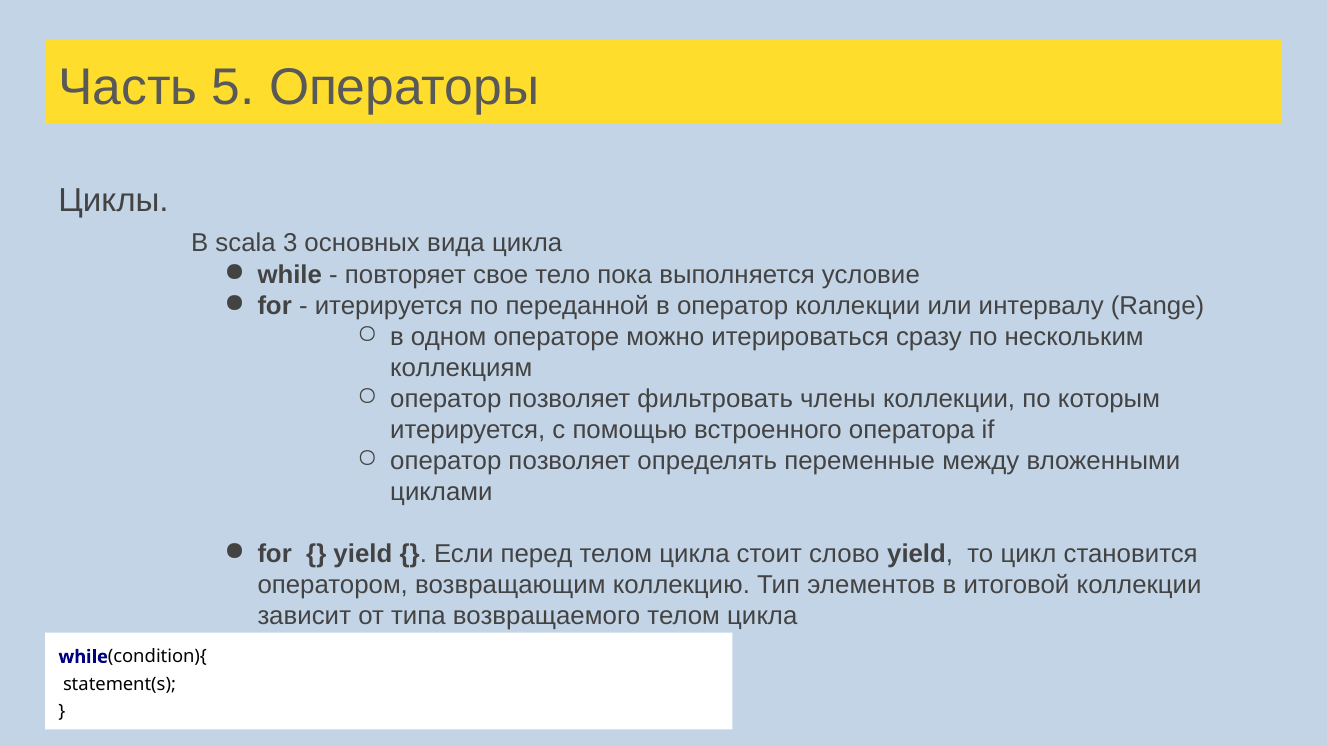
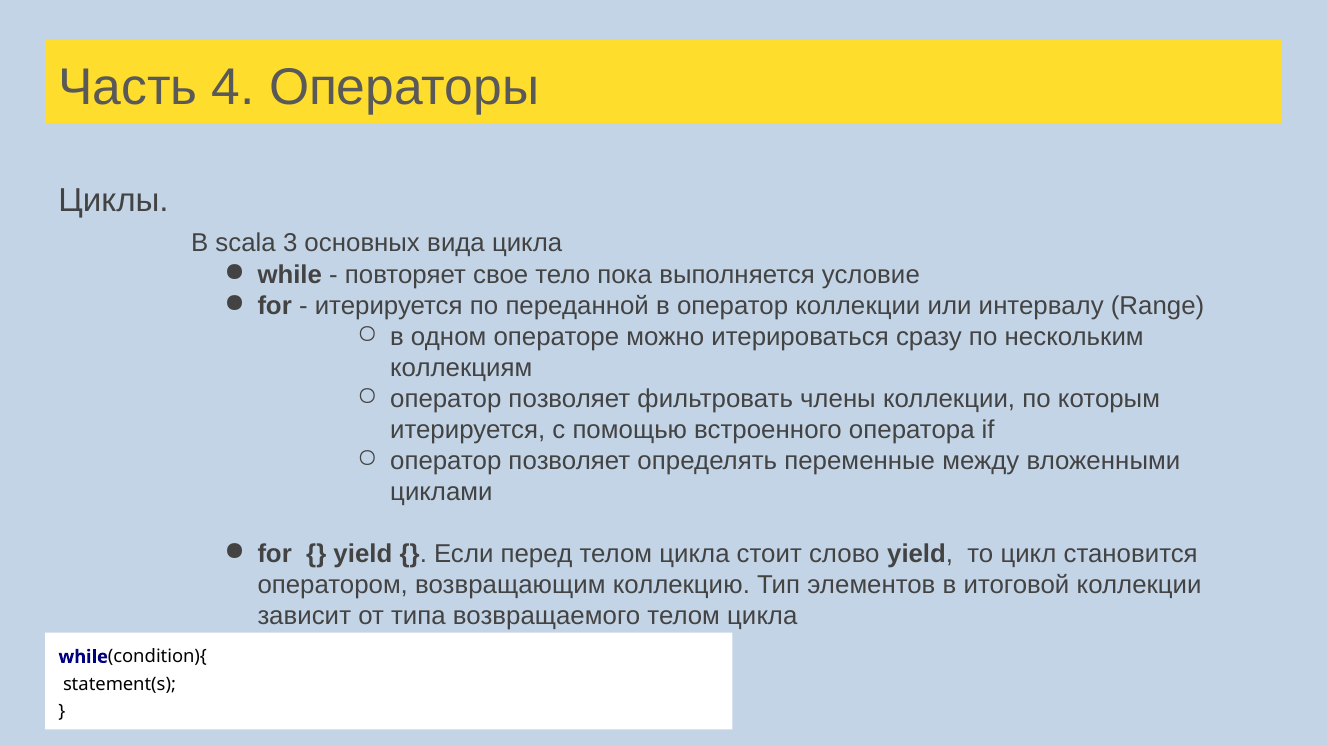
5: 5 -> 4
